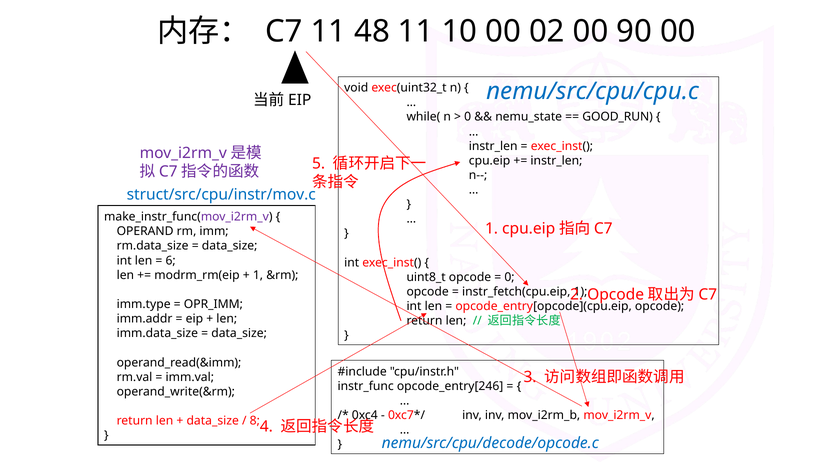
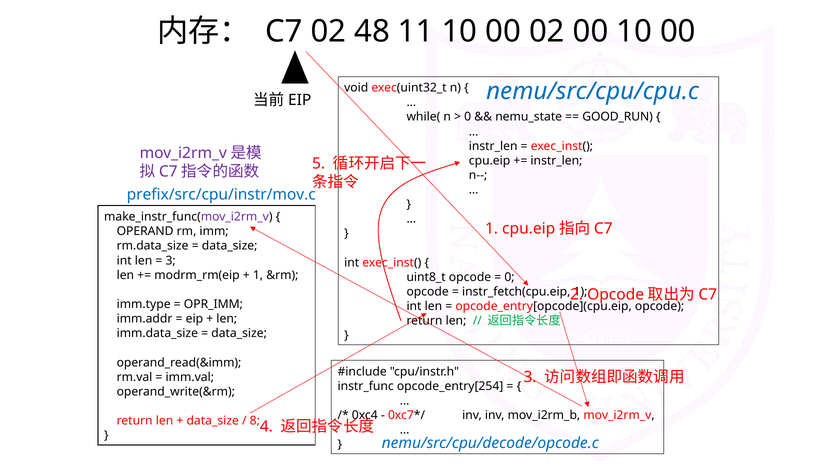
C7 11: 11 -> 02
00 90: 90 -> 10
struct/src/cpu/instr/mov.c: struct/src/cpu/instr/mov.c -> prefix/src/cpu/instr/mov.c
6 at (171, 260): 6 -> 3
opcode_entry[246: opcode_entry[246 -> opcode_entry[254
